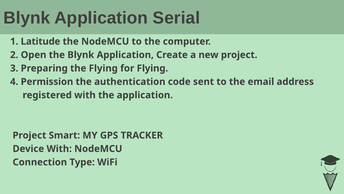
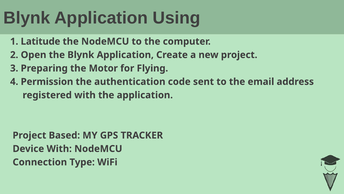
Serial: Serial -> Using
the Flying: Flying -> Motor
Smart: Smart -> Based
